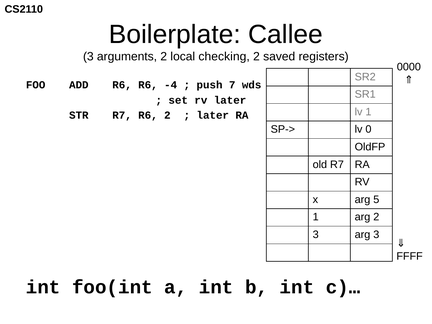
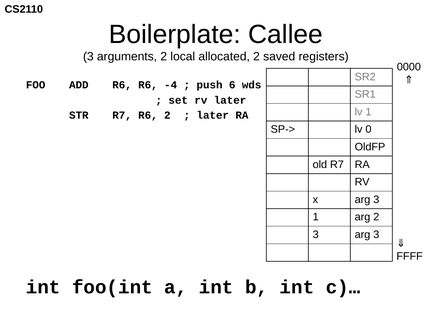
checking: checking -> allocated
7: 7 -> 6
x arg 5: 5 -> 3
